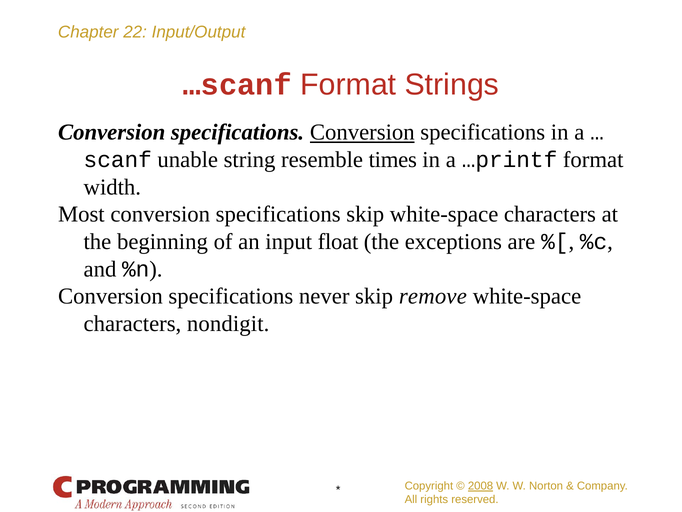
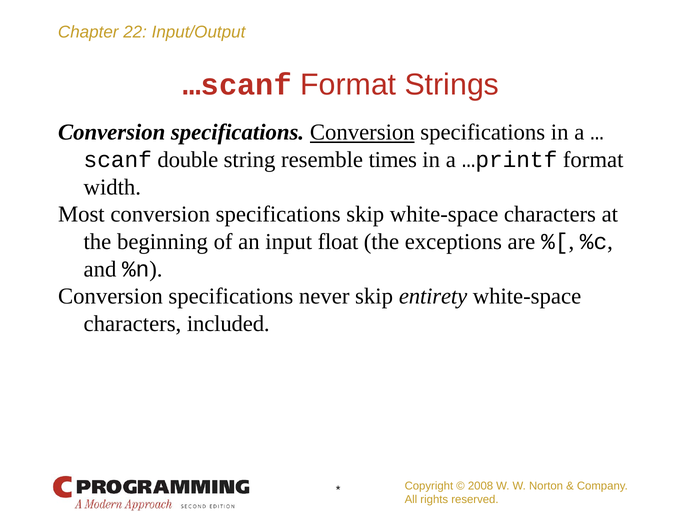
unable: unable -> double
remove: remove -> entirety
nondigit: nondigit -> included
2008 underline: present -> none
